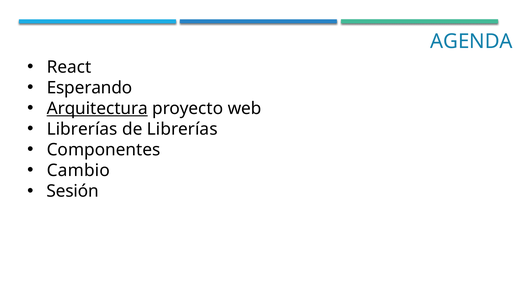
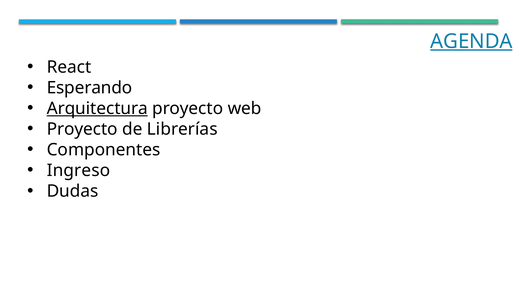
AGENDA underline: none -> present
Librerías at (82, 129): Librerías -> Proyecto
Cambio: Cambio -> Ingreso
Sesión: Sesión -> Dudas
